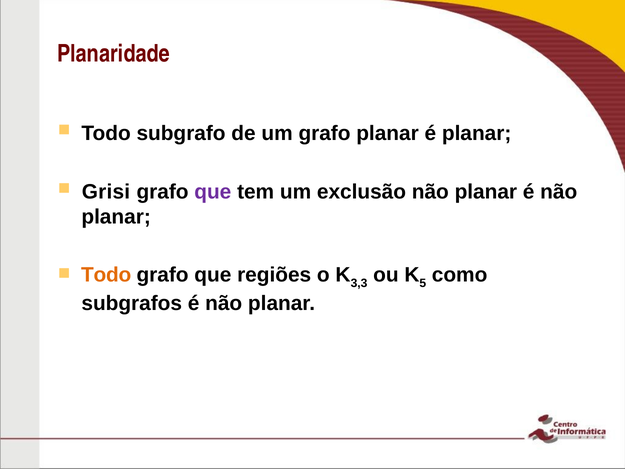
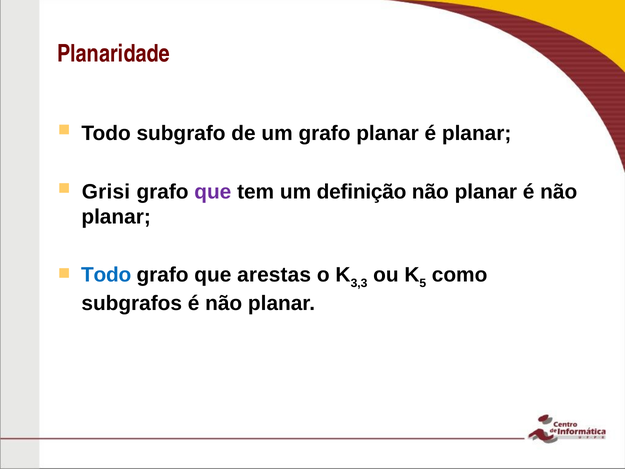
exclusão: exclusão -> definição
Todo at (106, 275) colour: orange -> blue
regiões: regiões -> arestas
